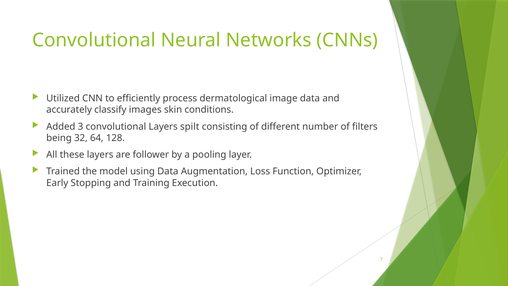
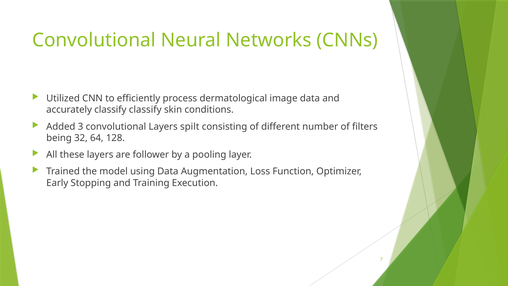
classify images: images -> classify
